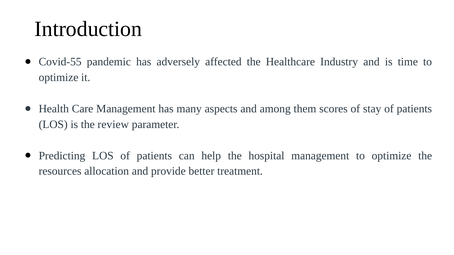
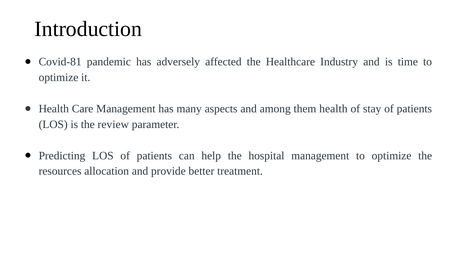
Covid-55: Covid-55 -> Covid-81
them scores: scores -> health
